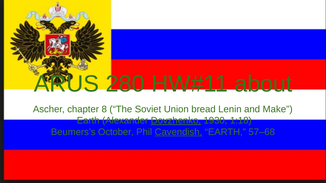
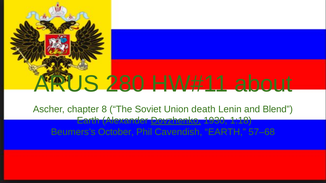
bread: bread -> death
Make: Make -> Blend
Cavendish underline: present -> none
